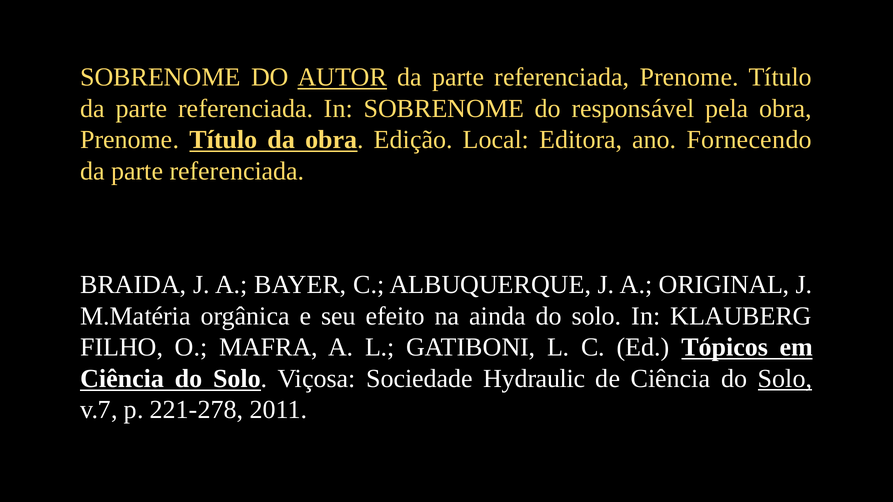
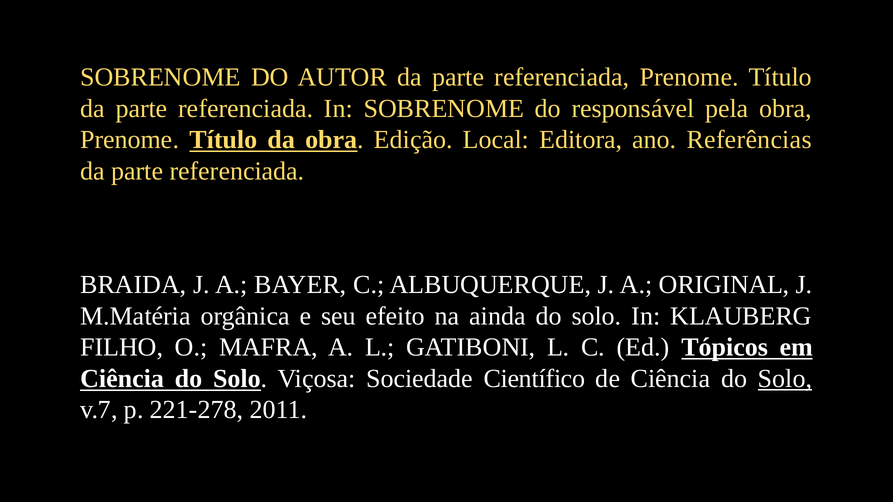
AUTOR underline: present -> none
Fornecendo: Fornecendo -> Referências
Hydraulic: Hydraulic -> Científico
